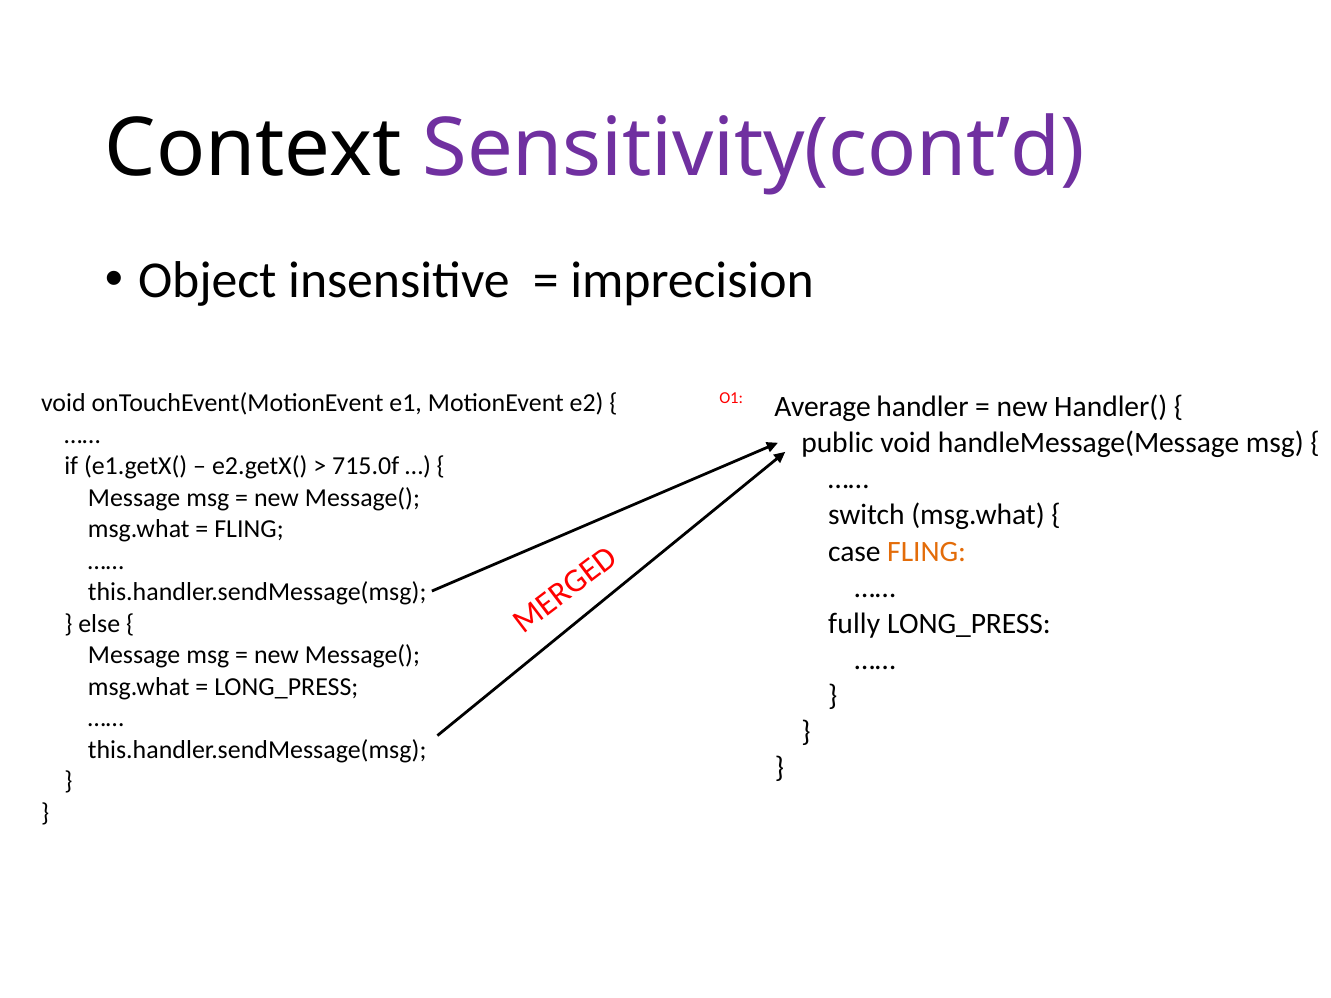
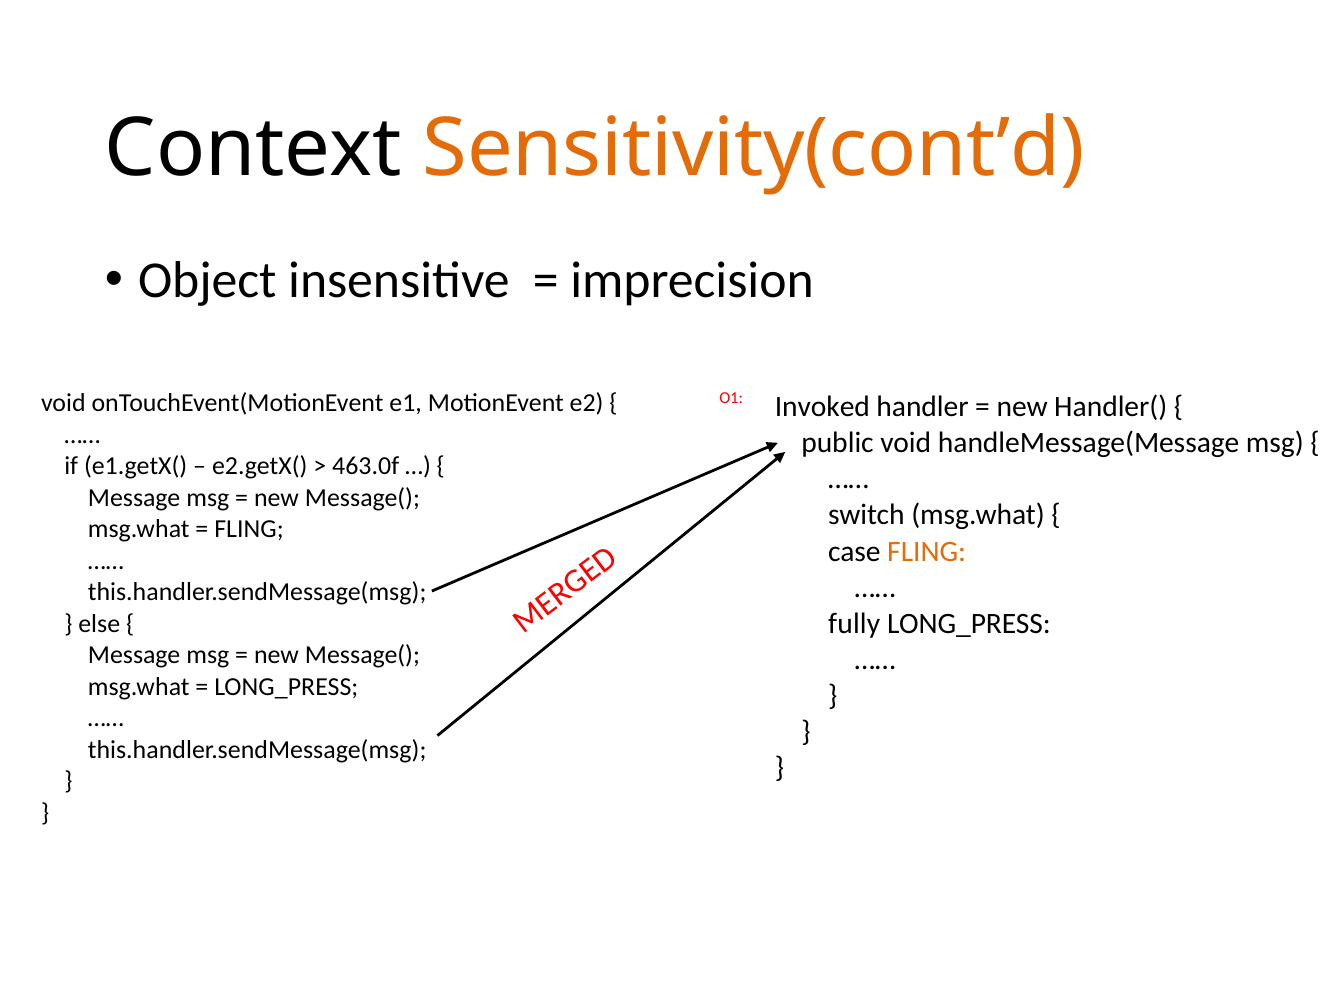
Sensitivity(cont’d colour: purple -> orange
Average: Average -> Invoked
715.0f: 715.0f -> 463.0f
